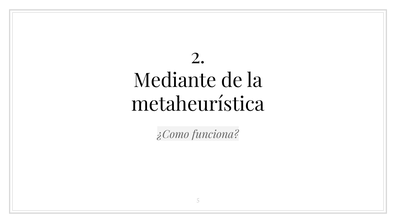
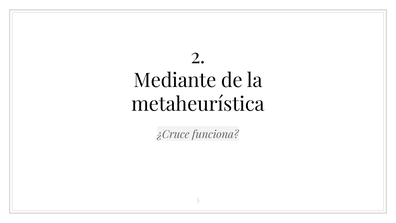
¿Como: ¿Como -> ¿Cruce
